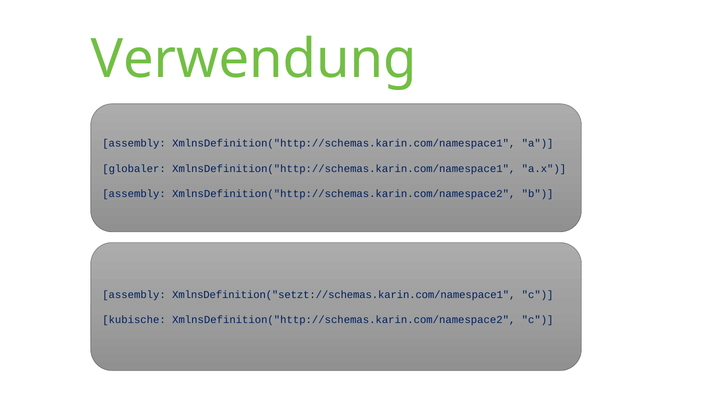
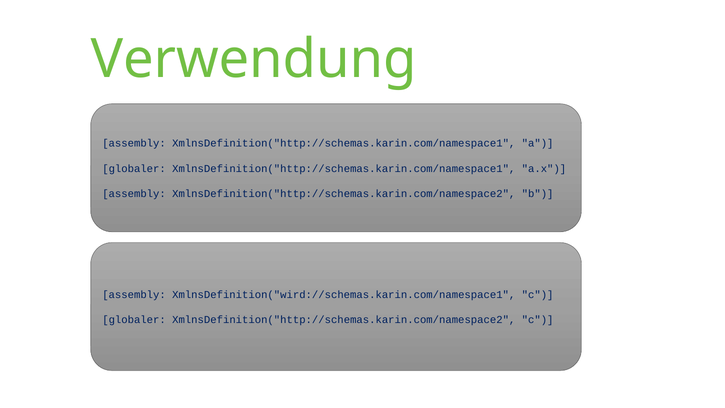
XmlnsDefinition("setzt://schemas.karin.com/namespace1: XmlnsDefinition("setzt://schemas.karin.com/namespace1 -> XmlnsDefinition("wird://schemas.karin.com/namespace1
kubische at (134, 320): kubische -> globaler
